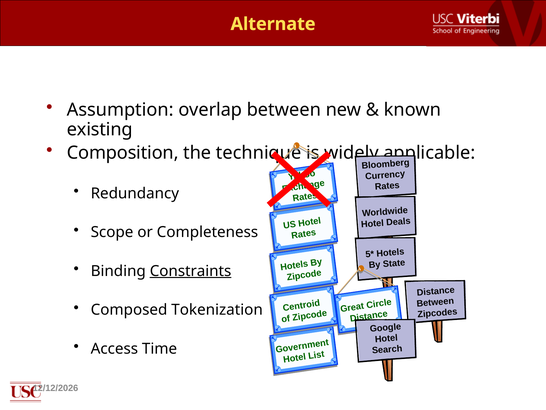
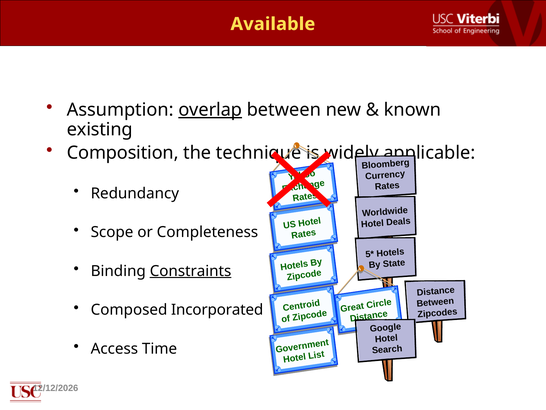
Alternate: Alternate -> Available
overlap underline: none -> present
Tokenization: Tokenization -> Incorporated
